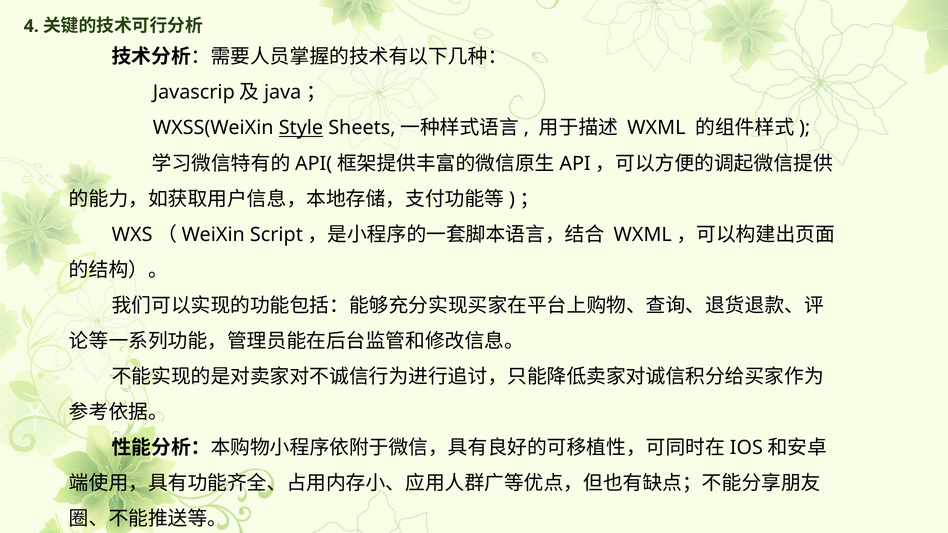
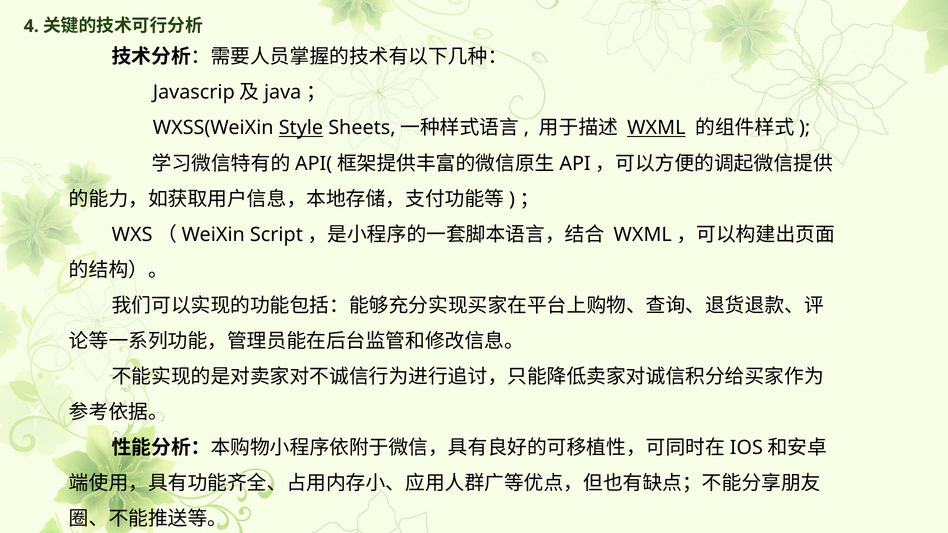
WXML at (656, 128) underline: none -> present
